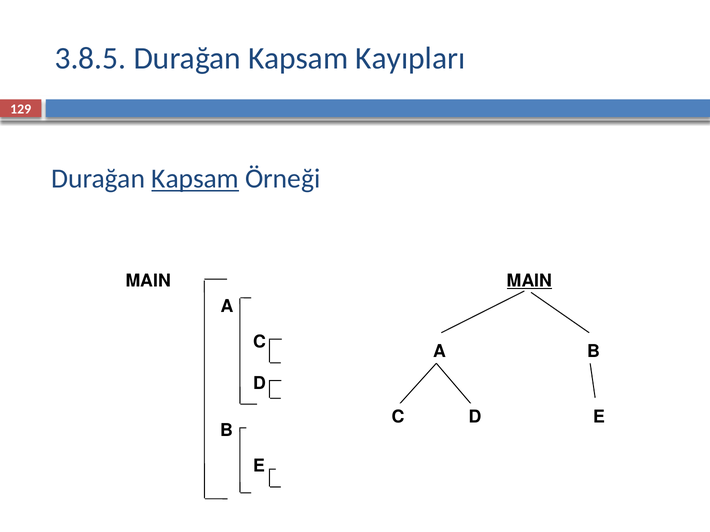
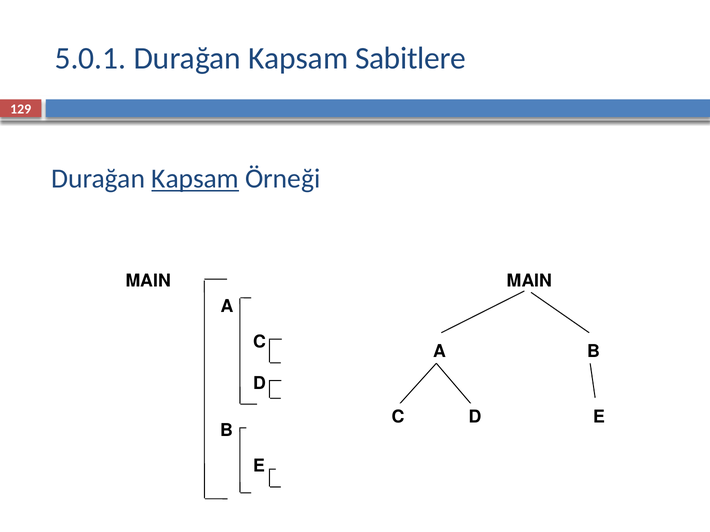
3.8.5: 3.8.5 -> 5.0.1
Kayıpları: Kayıpları -> Sabitlere
MAIN at (529, 281) underline: present -> none
